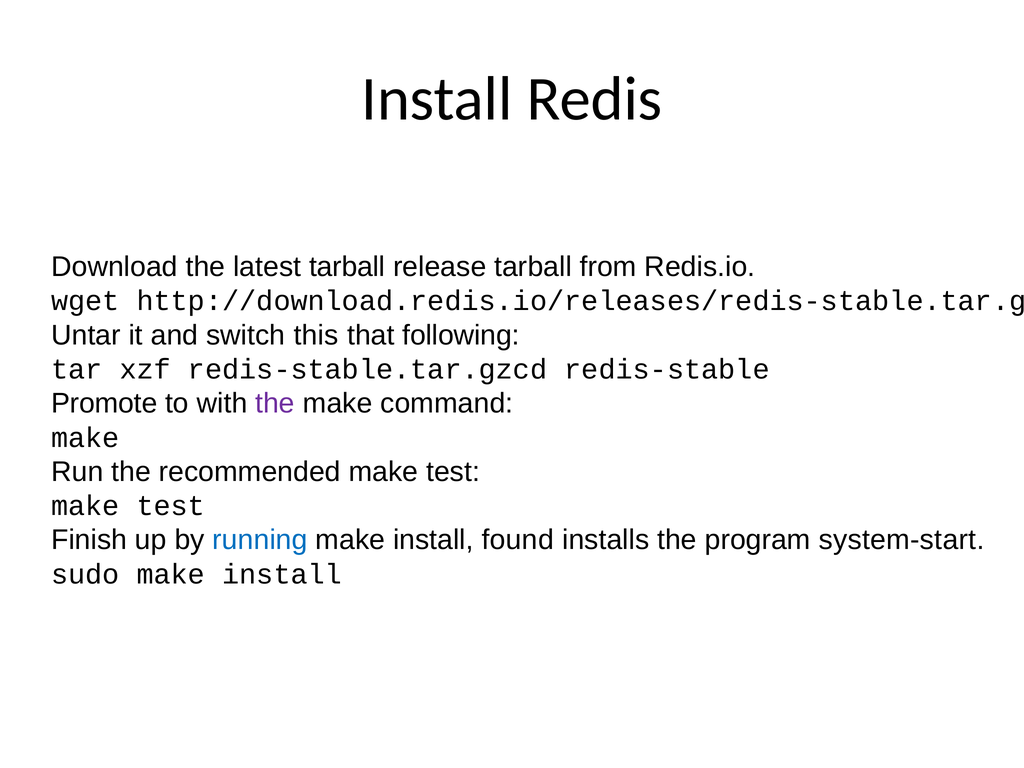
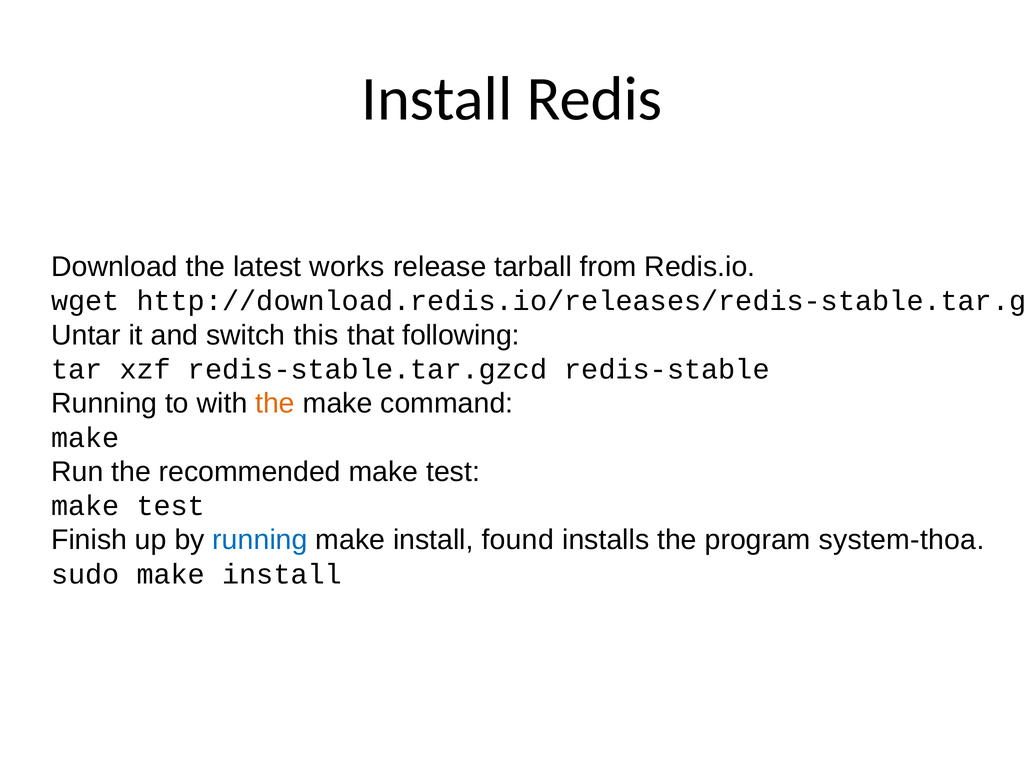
latest tarball: tarball -> works
Promote at (104, 404): Promote -> Running
the at (275, 404) colour: purple -> orange
system-start: system-start -> system-thoa
